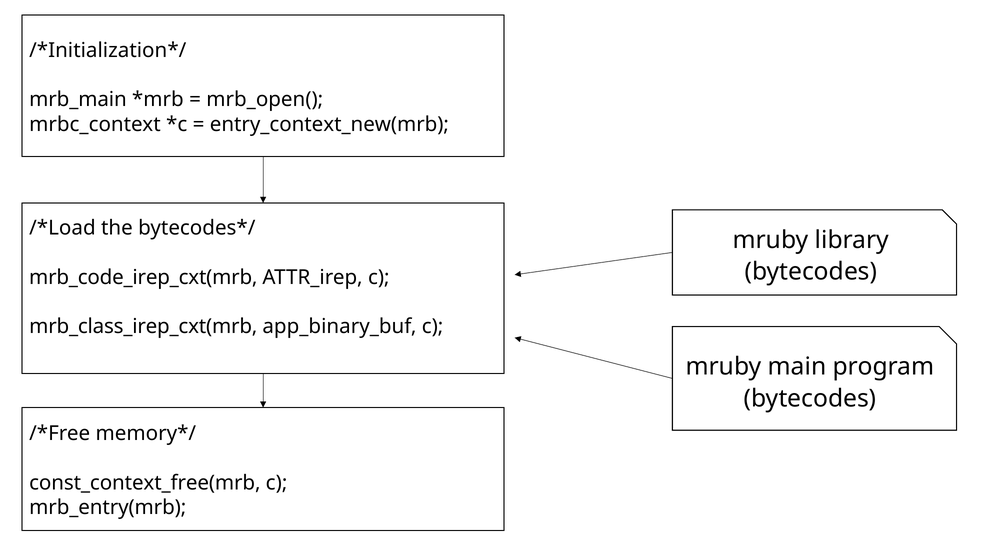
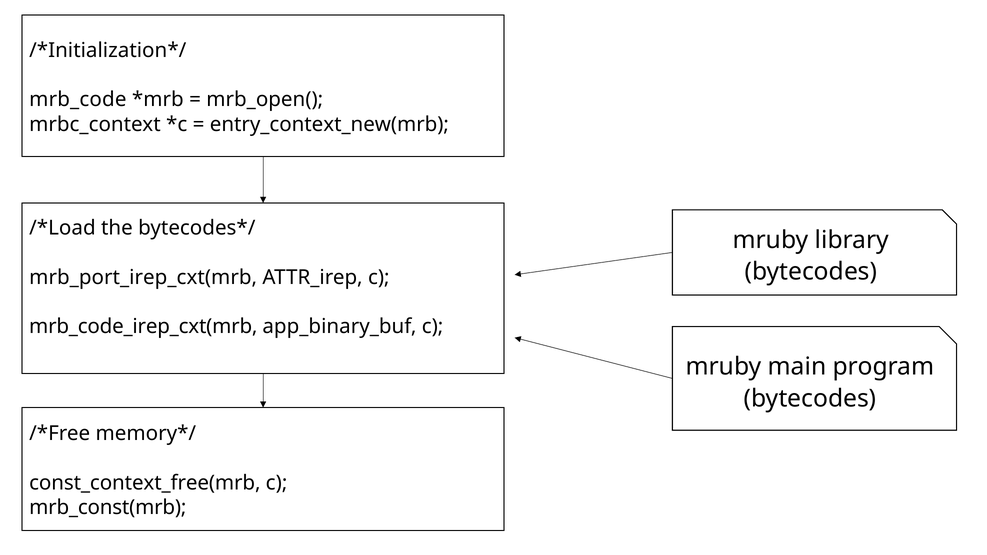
mrb_main: mrb_main -> mrb_code
mrb_code_irep_cxt(mrb: mrb_code_irep_cxt(mrb -> mrb_port_irep_cxt(mrb
mrb_class_irep_cxt(mrb: mrb_class_irep_cxt(mrb -> mrb_code_irep_cxt(mrb
mrb_entry(mrb: mrb_entry(mrb -> mrb_const(mrb
